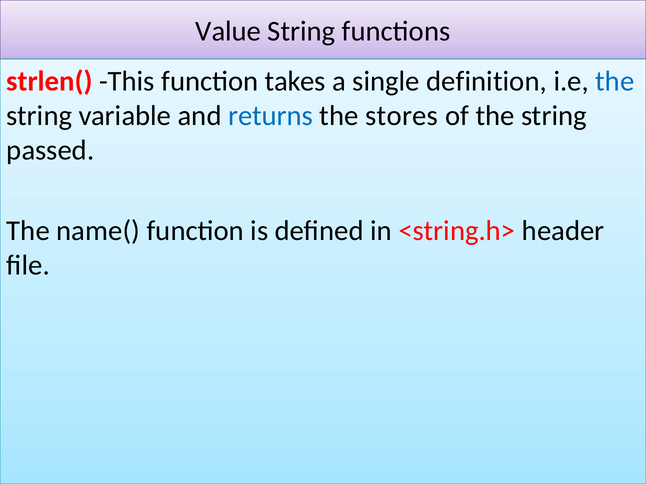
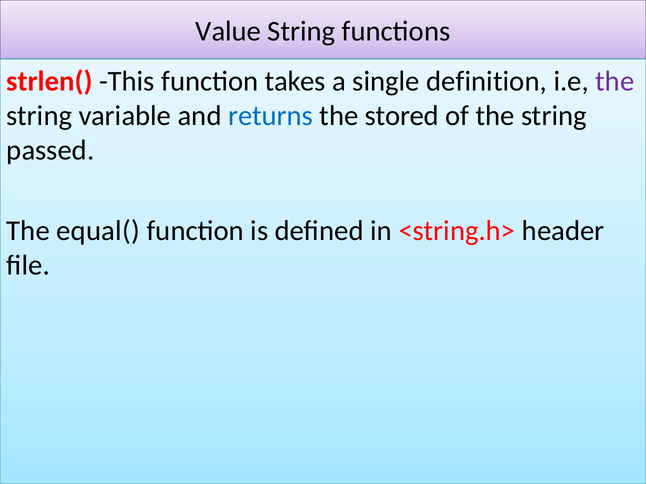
the at (615, 82) colour: blue -> purple
stores: stores -> stored
name(: name( -> equal(
